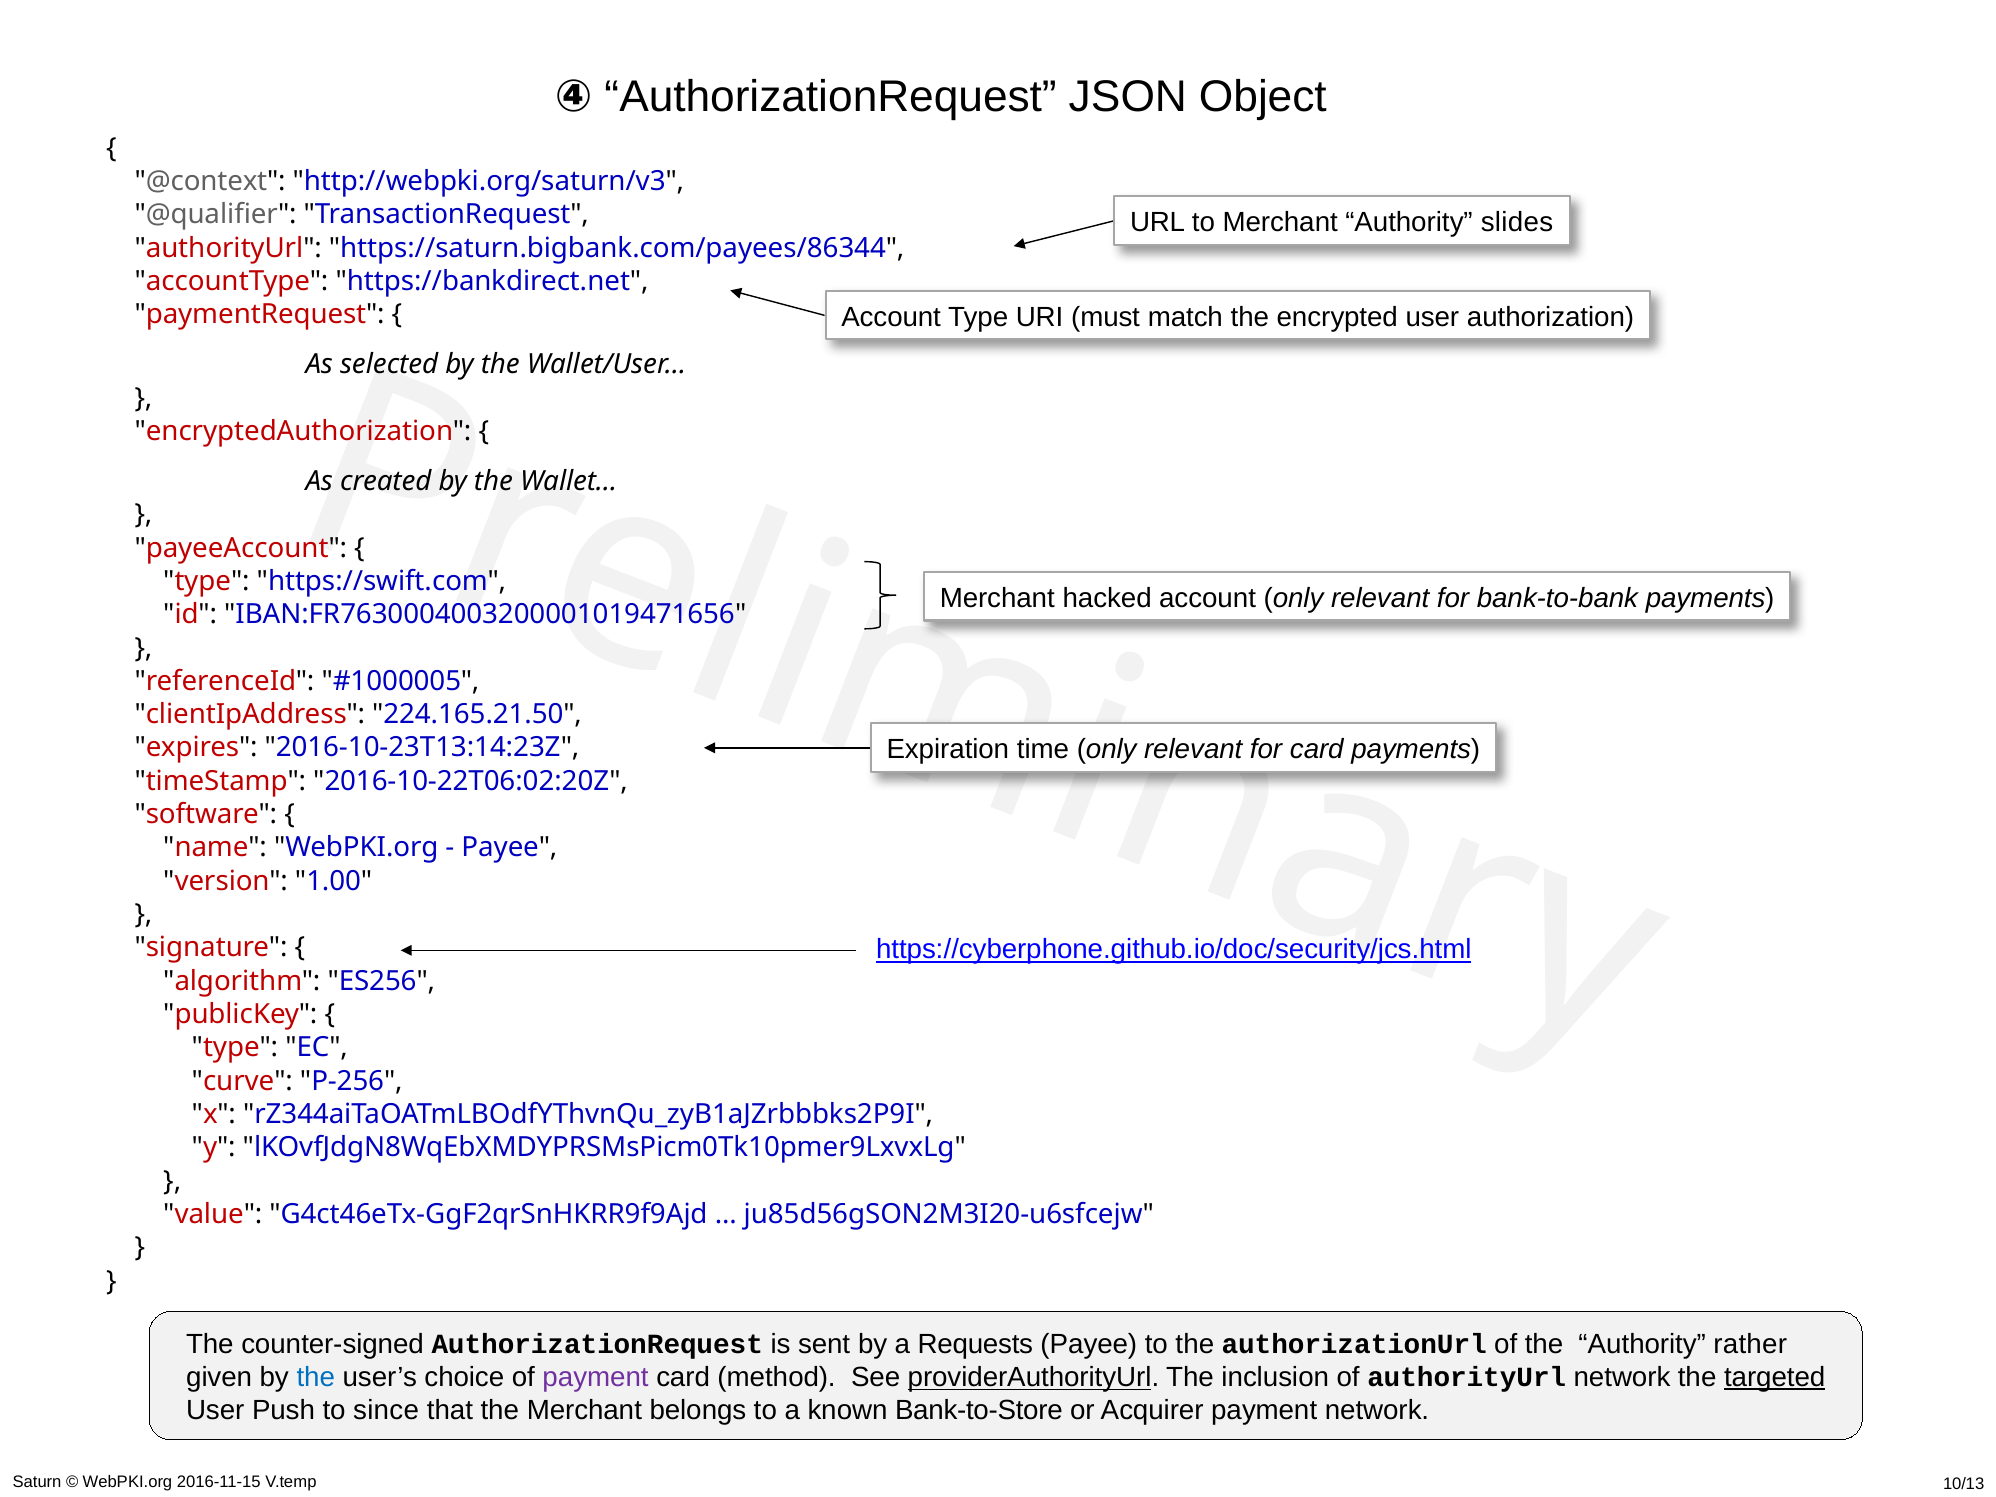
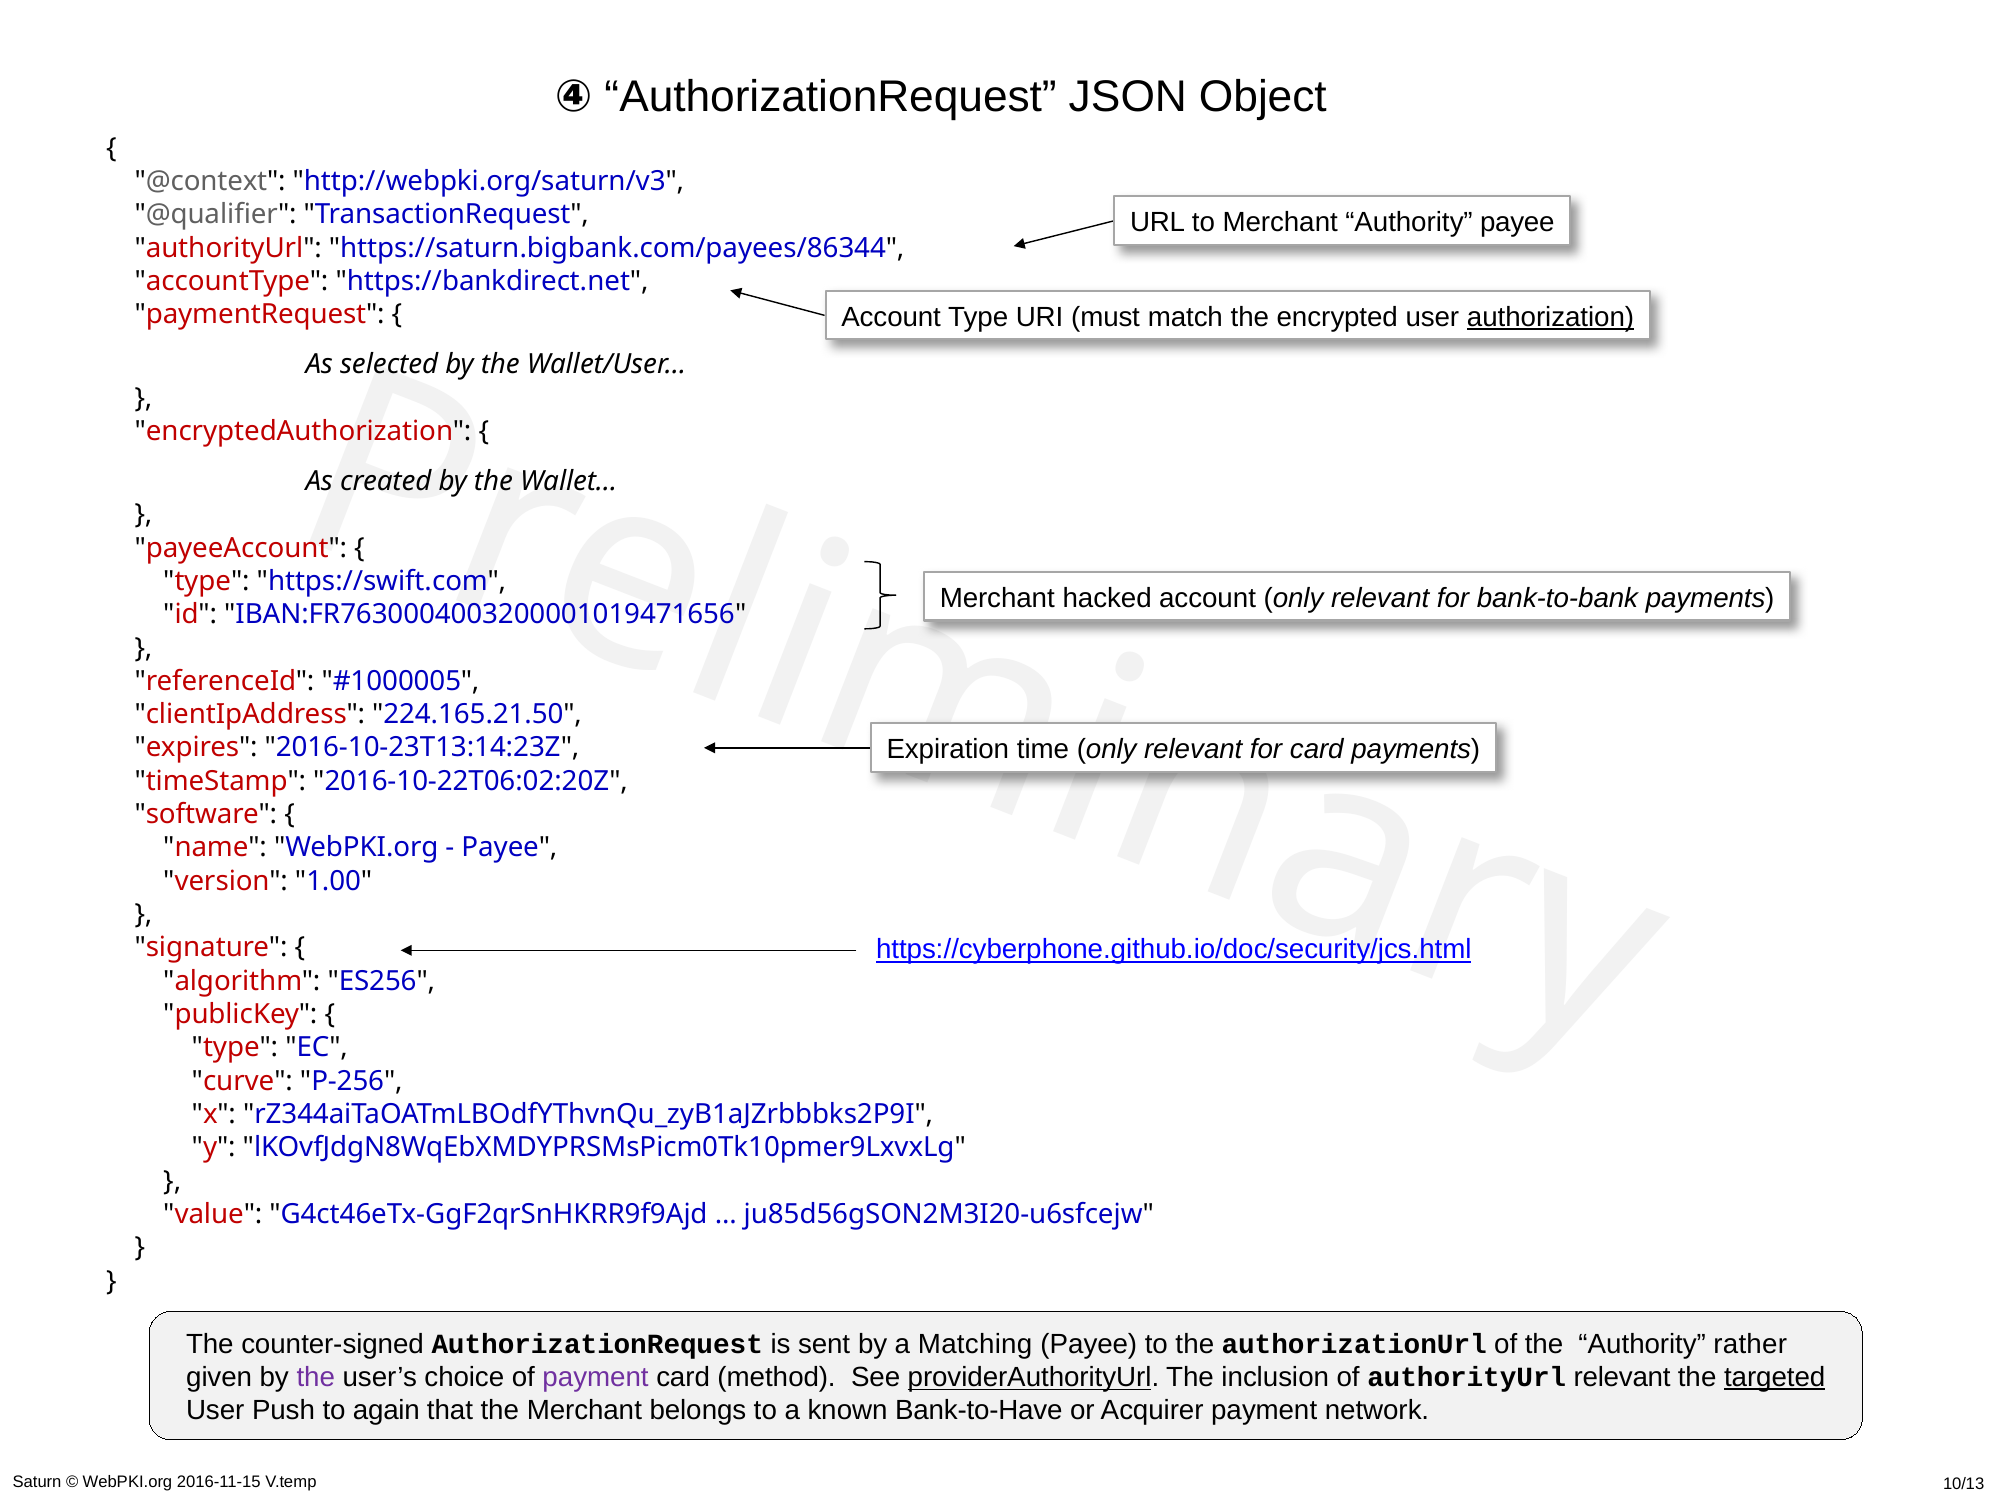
Authority slides: slides -> payee
authorization underline: none -> present
Requests: Requests -> Matching
the at (316, 1377) colour: blue -> purple
authorityUrl network: network -> relevant
since: since -> again
Bank-to-Store: Bank-to-Store -> Bank-to-Have
